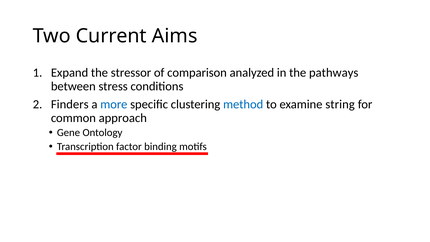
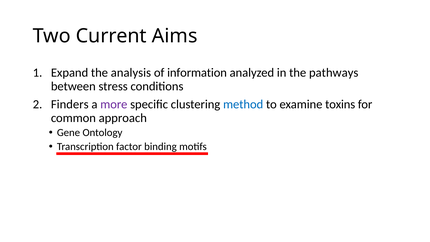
stressor: stressor -> analysis
comparison: comparison -> information
more colour: blue -> purple
string: string -> toxins
